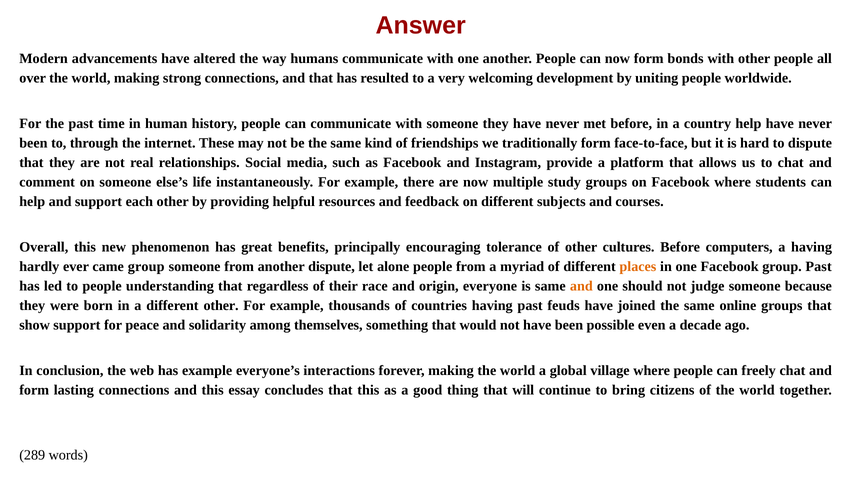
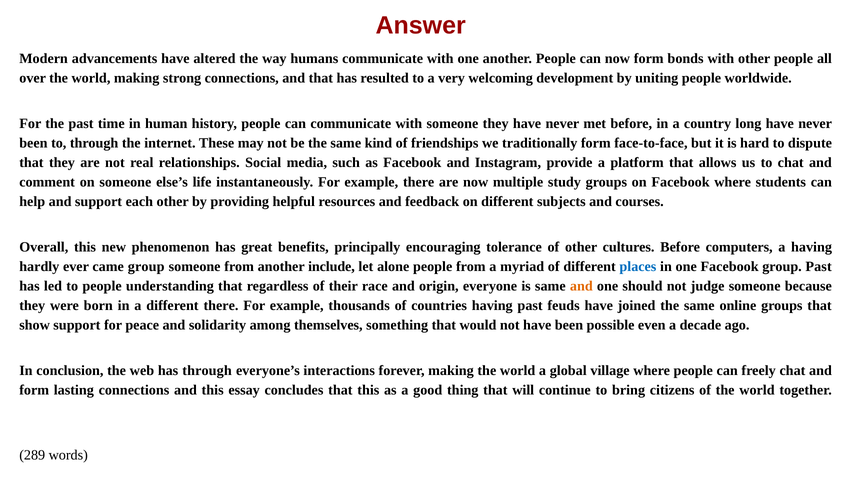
country help: help -> long
another dispute: dispute -> include
places colour: orange -> blue
different other: other -> there
has example: example -> through
